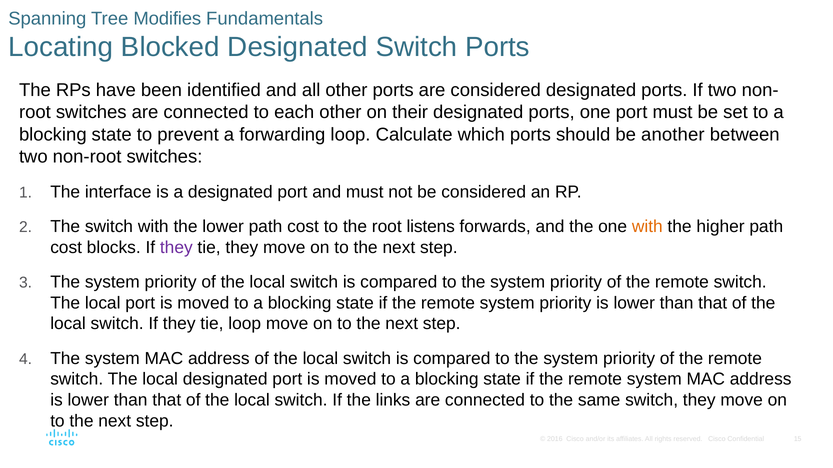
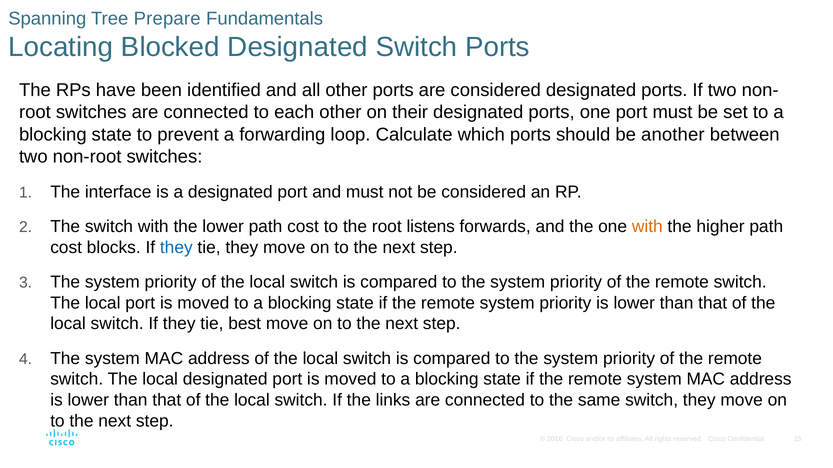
Modifies: Modifies -> Prepare
they at (176, 248) colour: purple -> blue
tie loop: loop -> best
